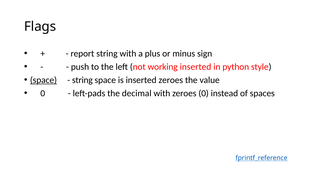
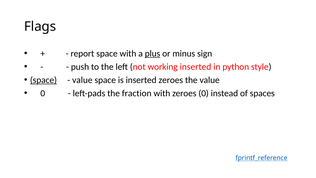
report string: string -> space
plus underline: none -> present
string at (82, 80): string -> value
decimal: decimal -> fraction
